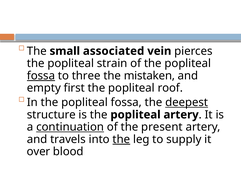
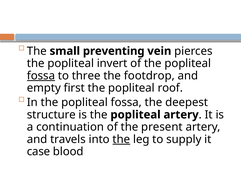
associated: associated -> preventing
strain: strain -> invert
mistaken: mistaken -> footdrop
deepest underline: present -> none
continuation underline: present -> none
over: over -> case
